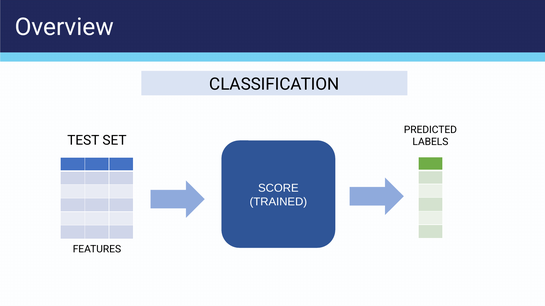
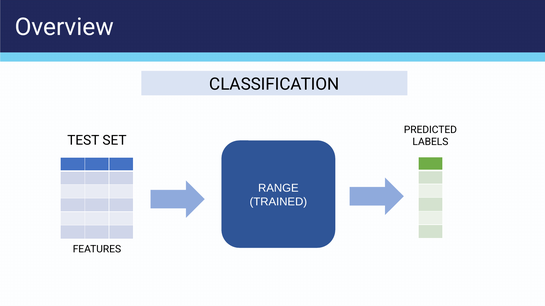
SCORE: SCORE -> RANGE
